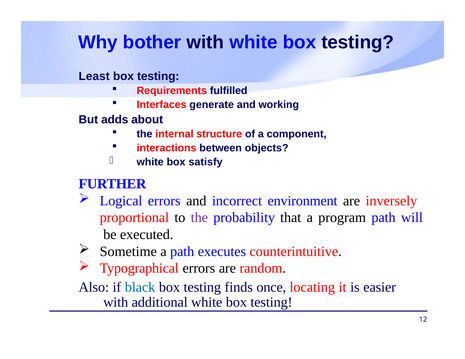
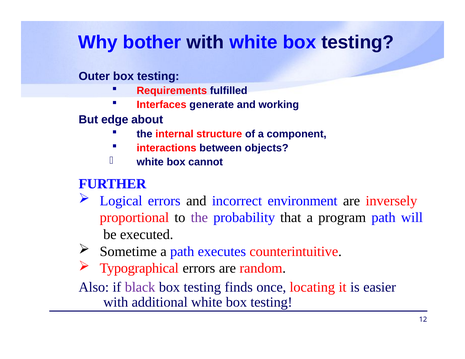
Least: Least -> Outer
adds: adds -> edge
satisfy: satisfy -> cannot
black colour: blue -> purple
